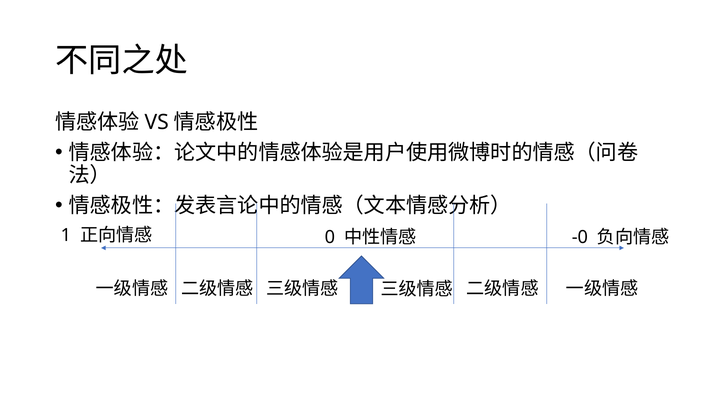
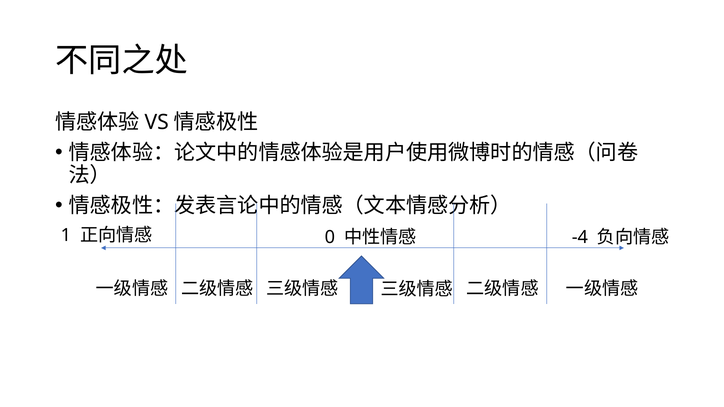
-0: -0 -> -4
